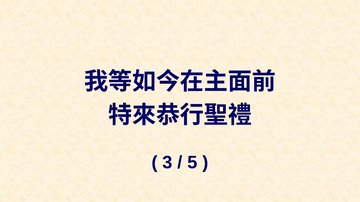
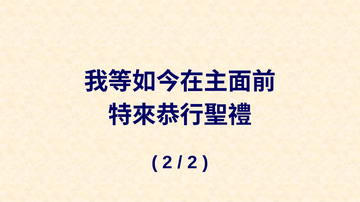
3 at (167, 163): 3 -> 2
5 at (192, 163): 5 -> 2
